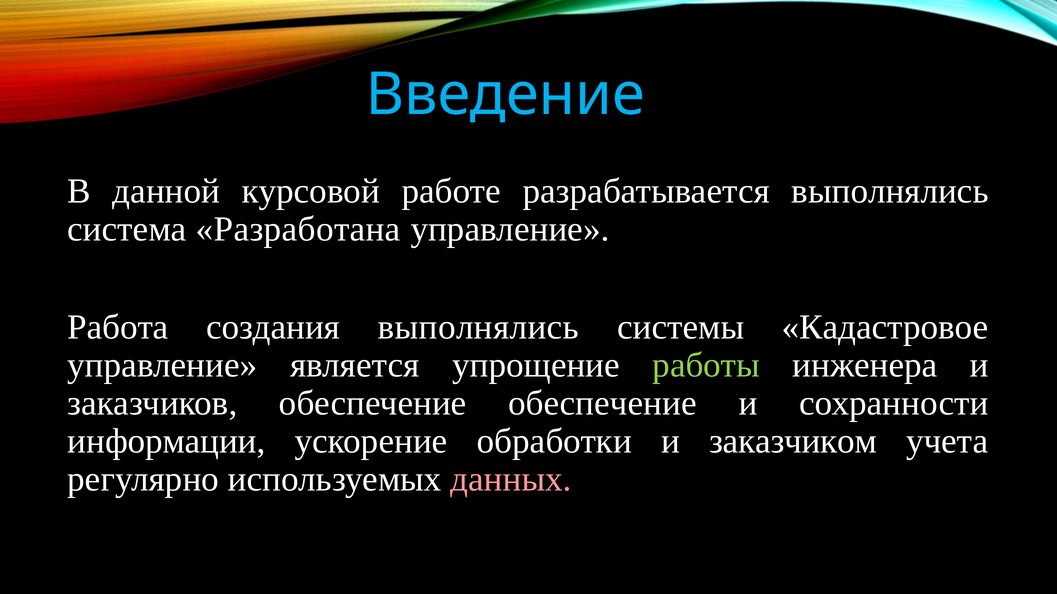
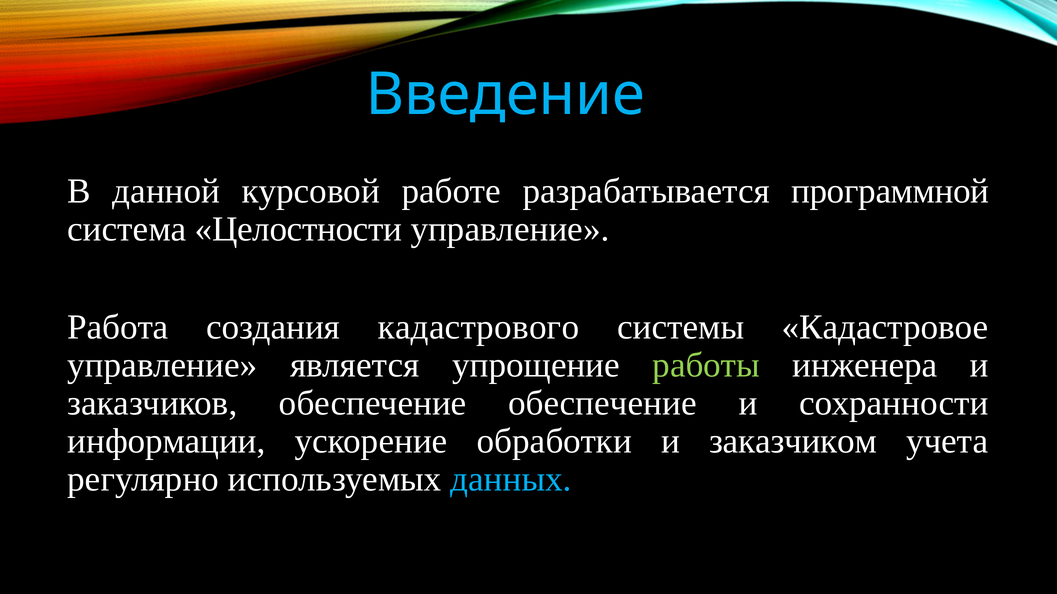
разрабатывается выполнялись: выполнялись -> программной
Разработана: Разработана -> Целостности
создания выполнялись: выполнялись -> кадастрового
данных colour: pink -> light blue
